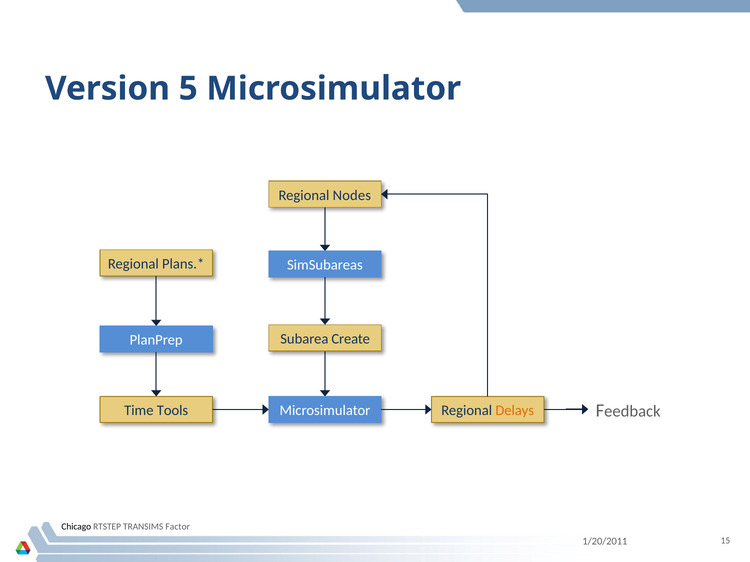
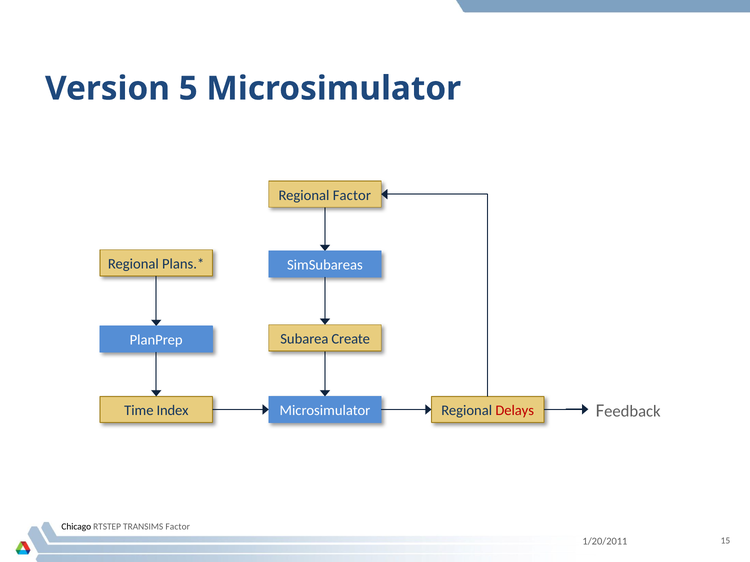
Regional Nodes: Nodes -> Factor
Tools: Tools -> Index
Delays colour: orange -> red
